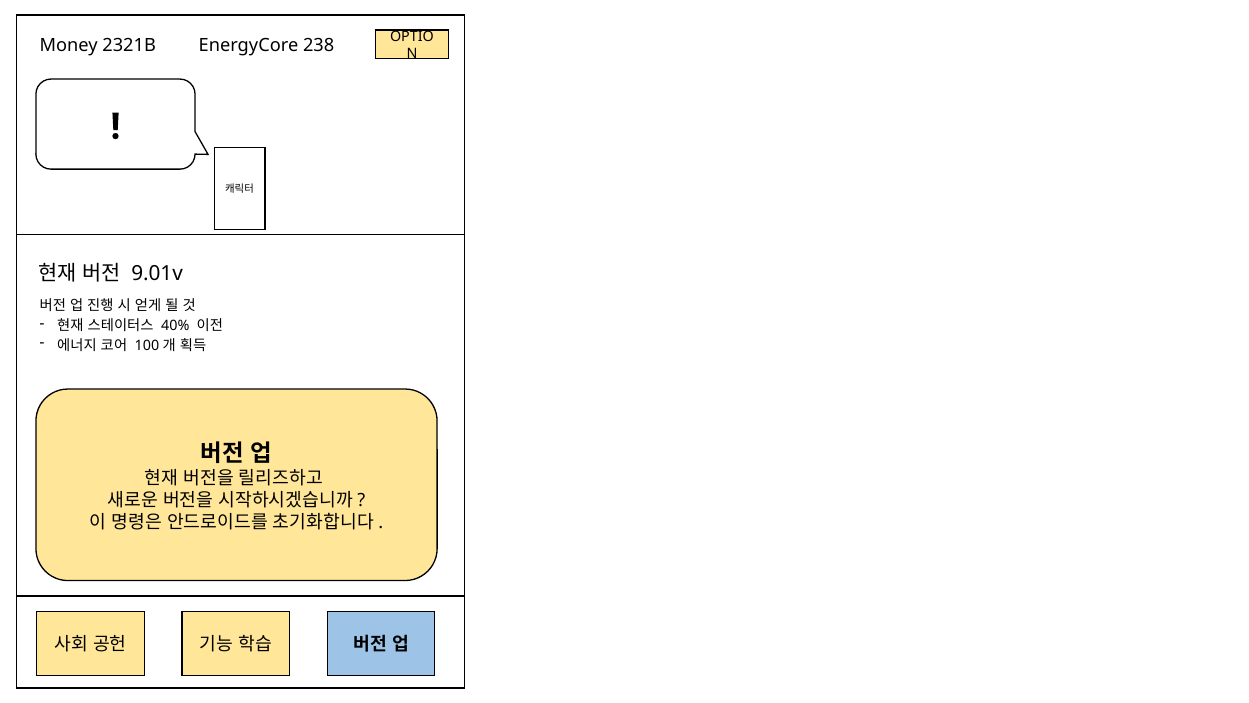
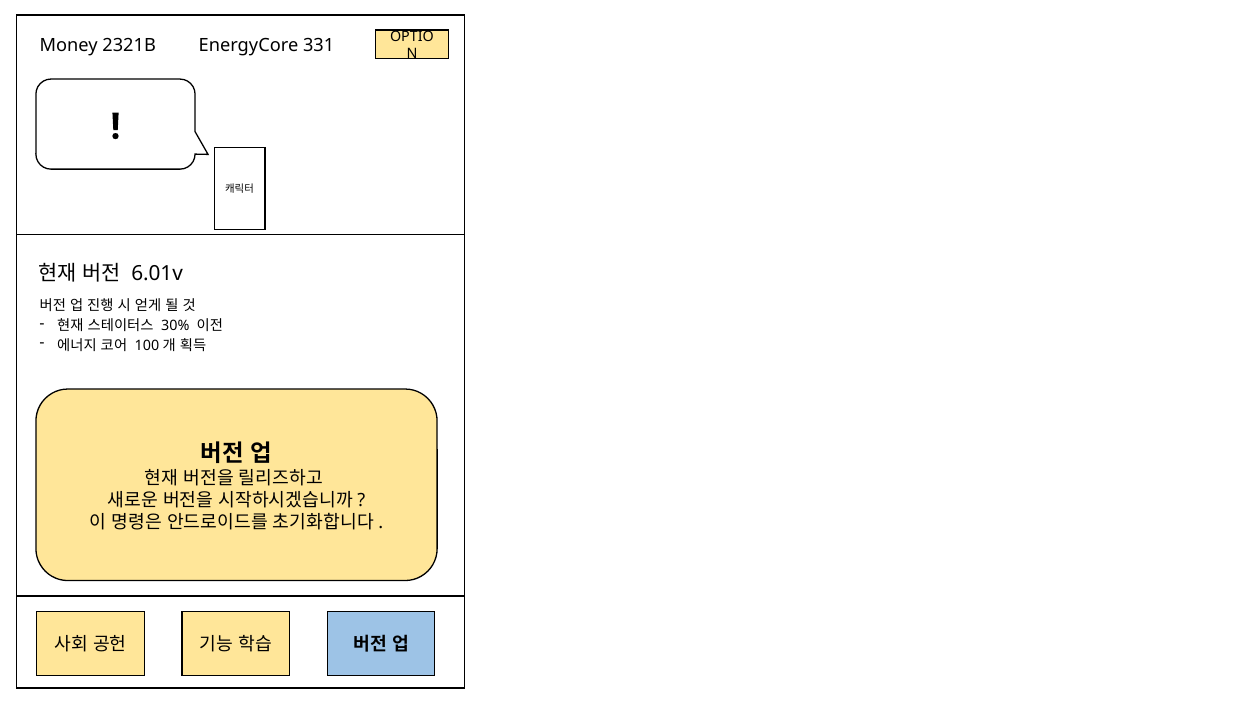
238: 238 -> 331
9.01v: 9.01v -> 6.01v
40%: 40% -> 30%
